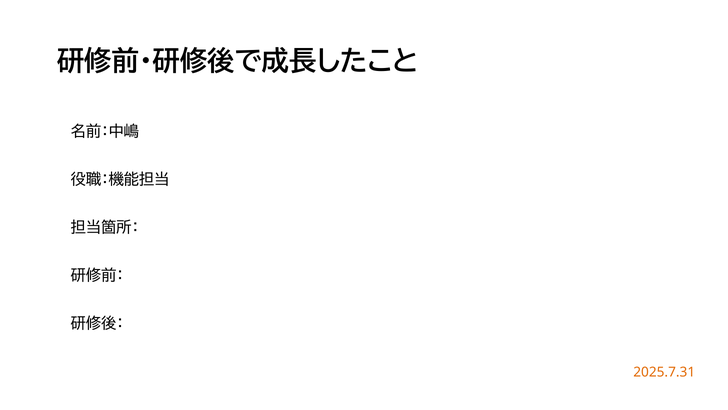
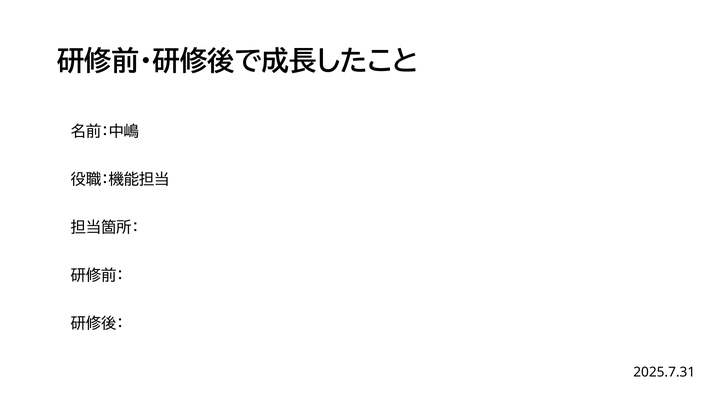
2025.7.31 colour: orange -> black
